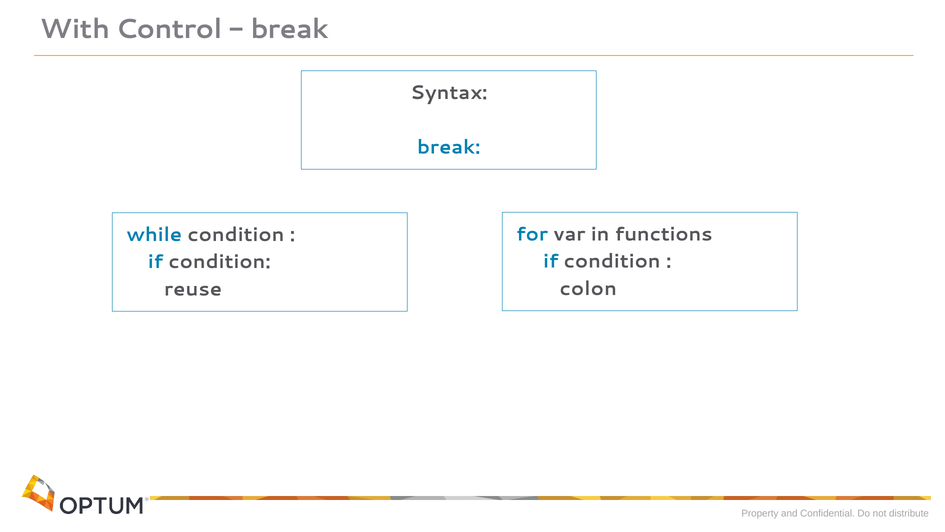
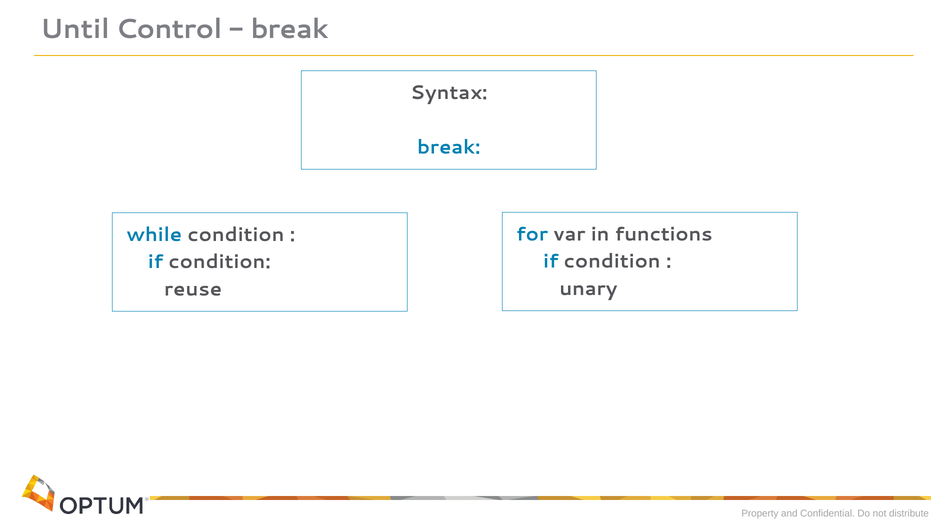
With: With -> Until
colon: colon -> unary
